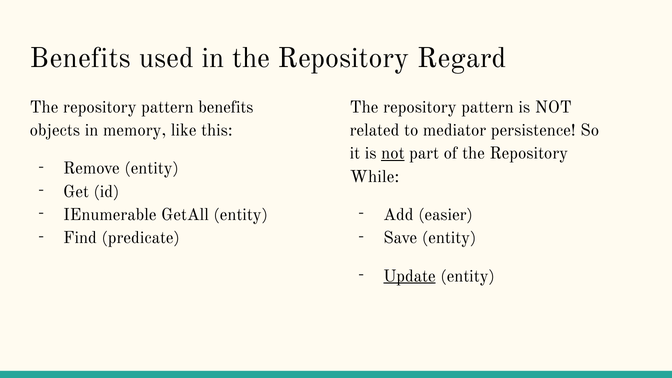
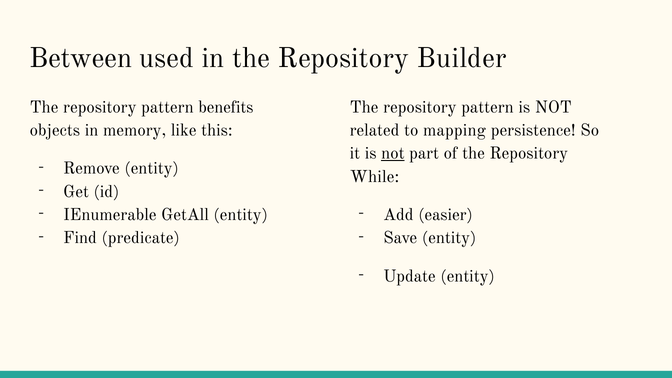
Benefits at (80, 58): Benefits -> Between
Regard: Regard -> Builder
mediator: mediator -> mapping
Update underline: present -> none
